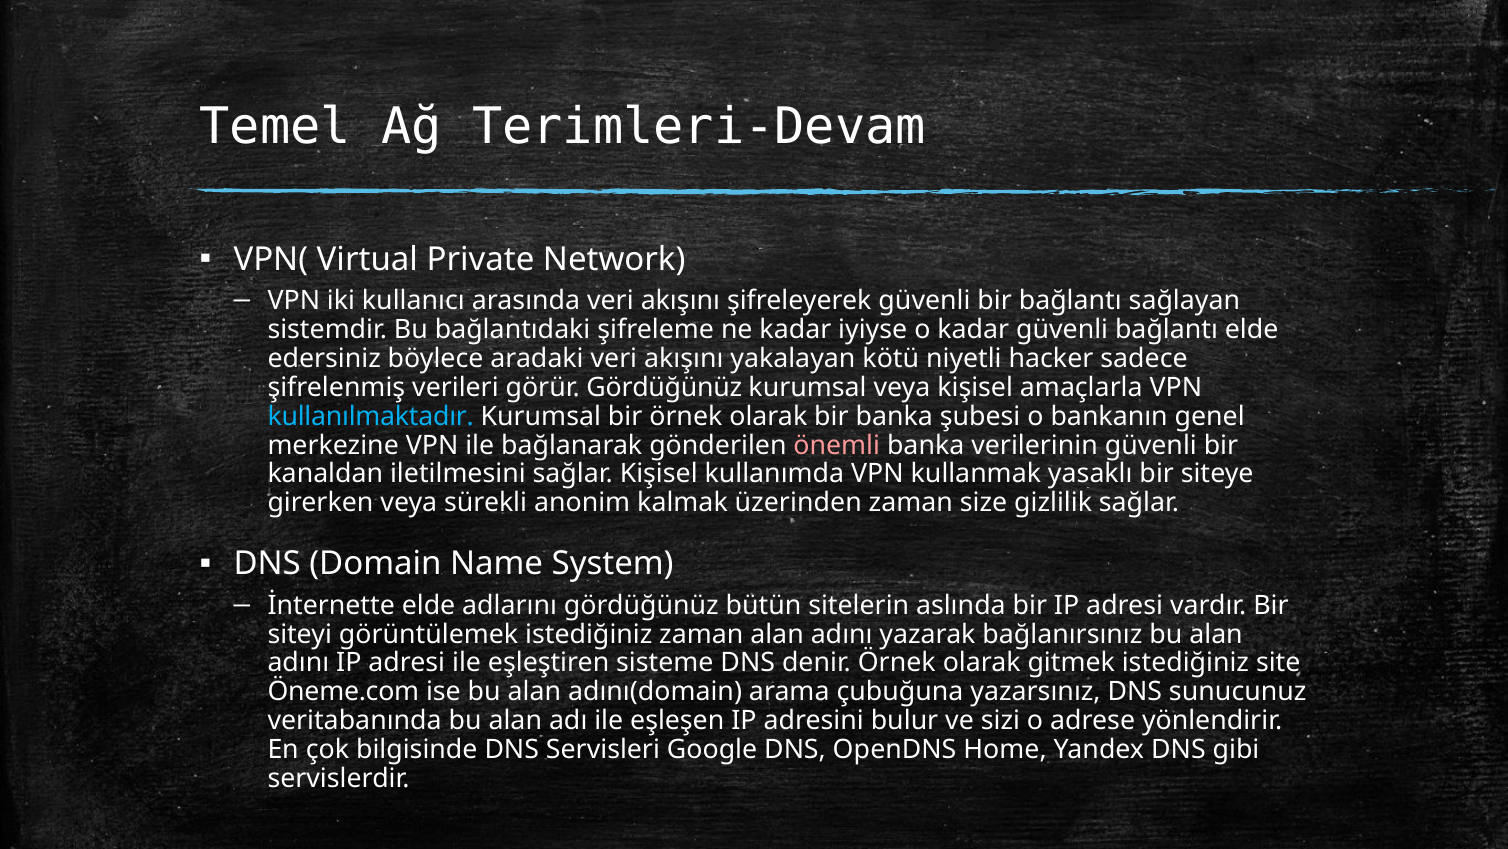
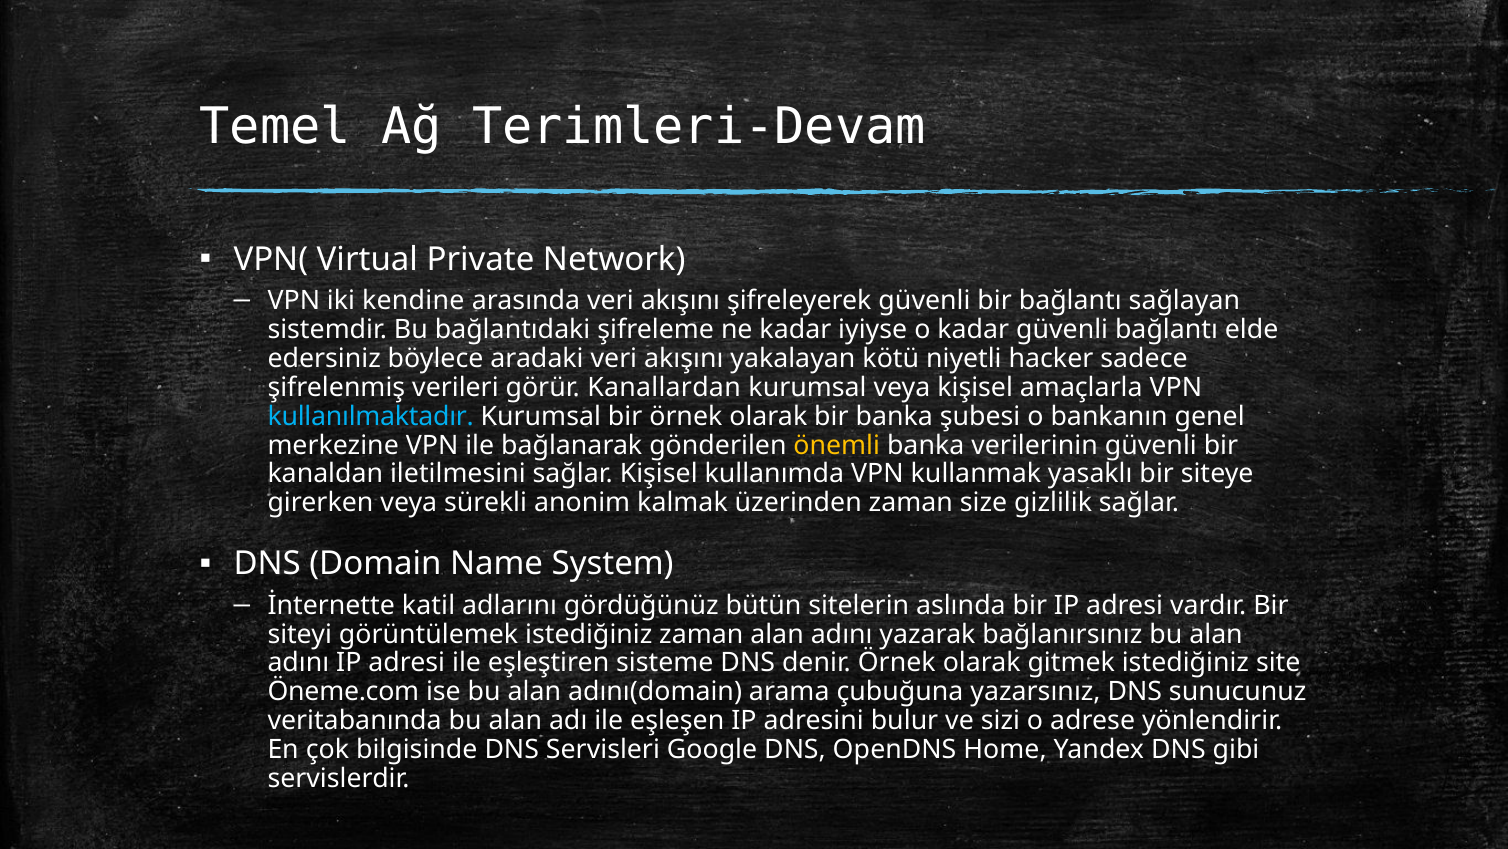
kullanıcı: kullanıcı -> kendine
görür Gördüğünüz: Gördüğünüz -> Kanallardan
önemli colour: pink -> yellow
İnternette elde: elde -> katil
